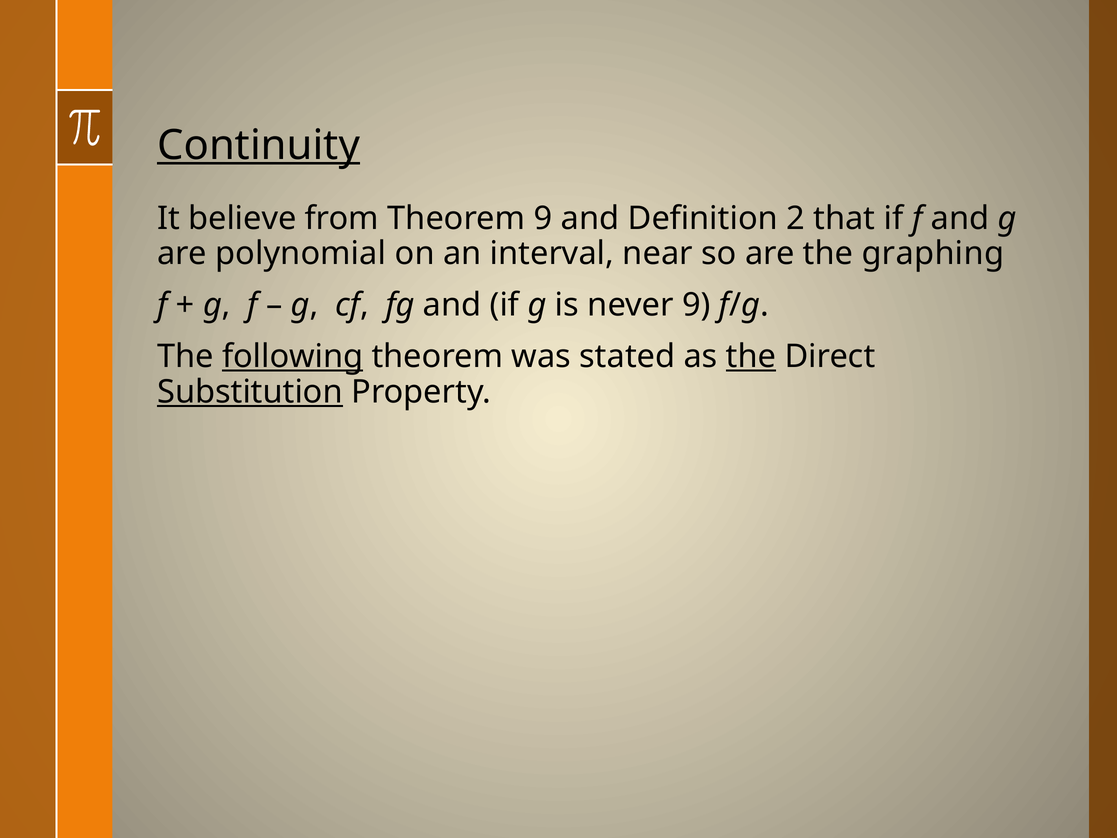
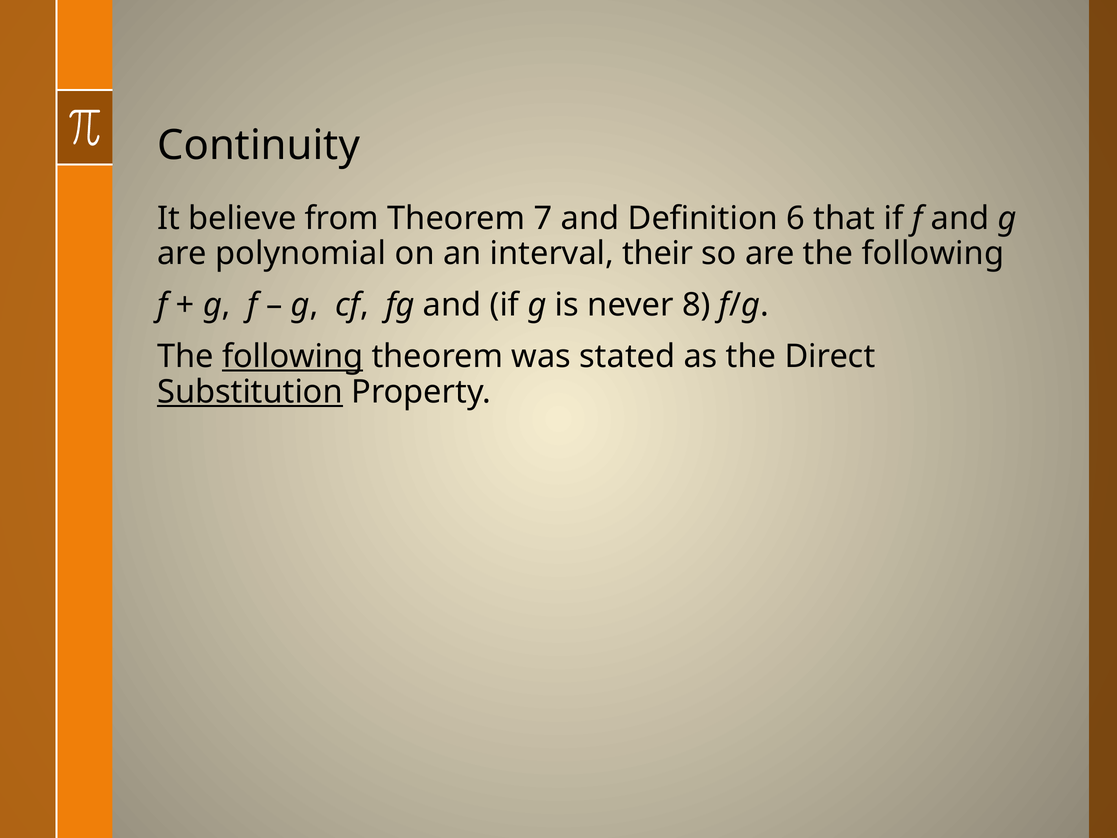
Continuity underline: present -> none
Theorem 9: 9 -> 7
2: 2 -> 6
near: near -> their
are the graphing: graphing -> following
never 9: 9 -> 8
the at (751, 357) underline: present -> none
